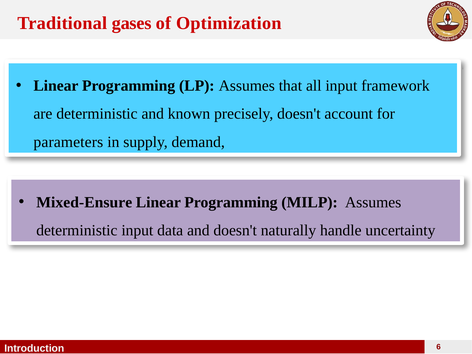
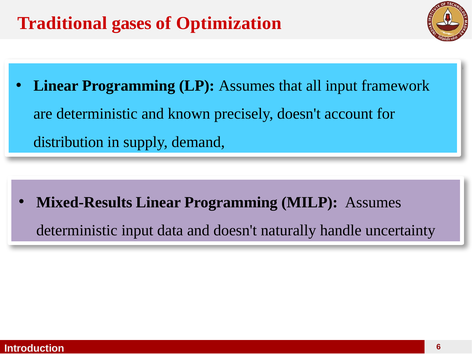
parameters: parameters -> distribution
Mixed-Ensure: Mixed-Ensure -> Mixed-Results
